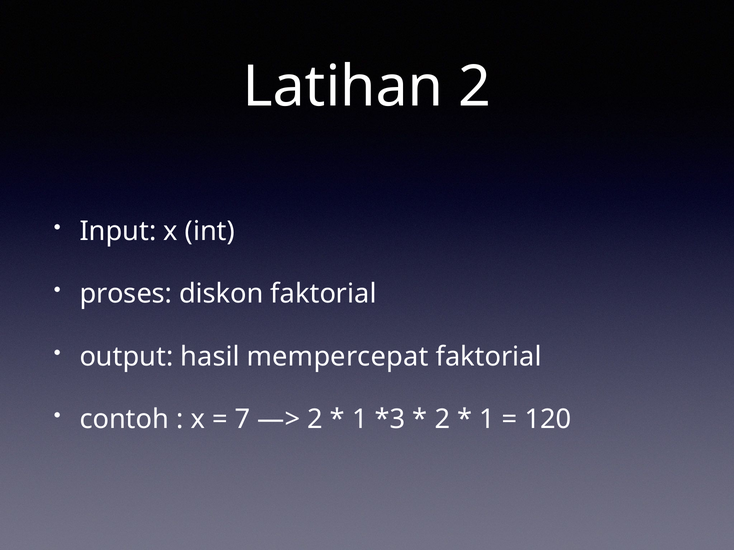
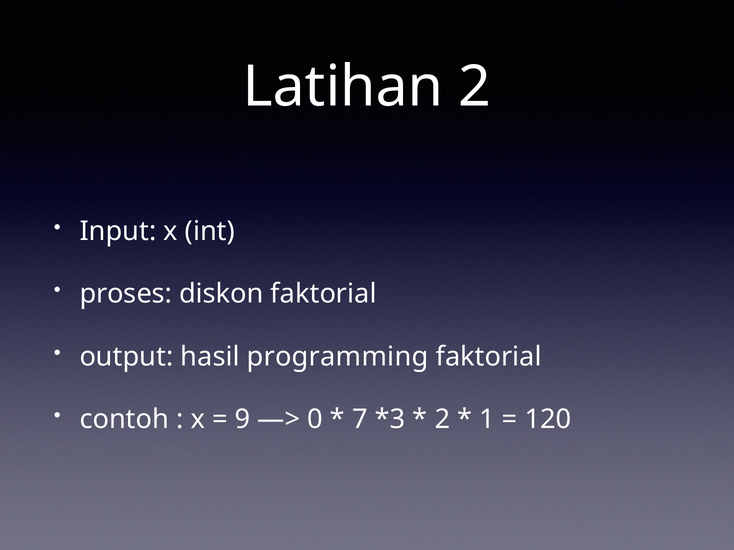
mempercepat: mempercepat -> programming
7: 7 -> 9
2 at (315, 420): 2 -> 0
1 at (360, 420): 1 -> 7
